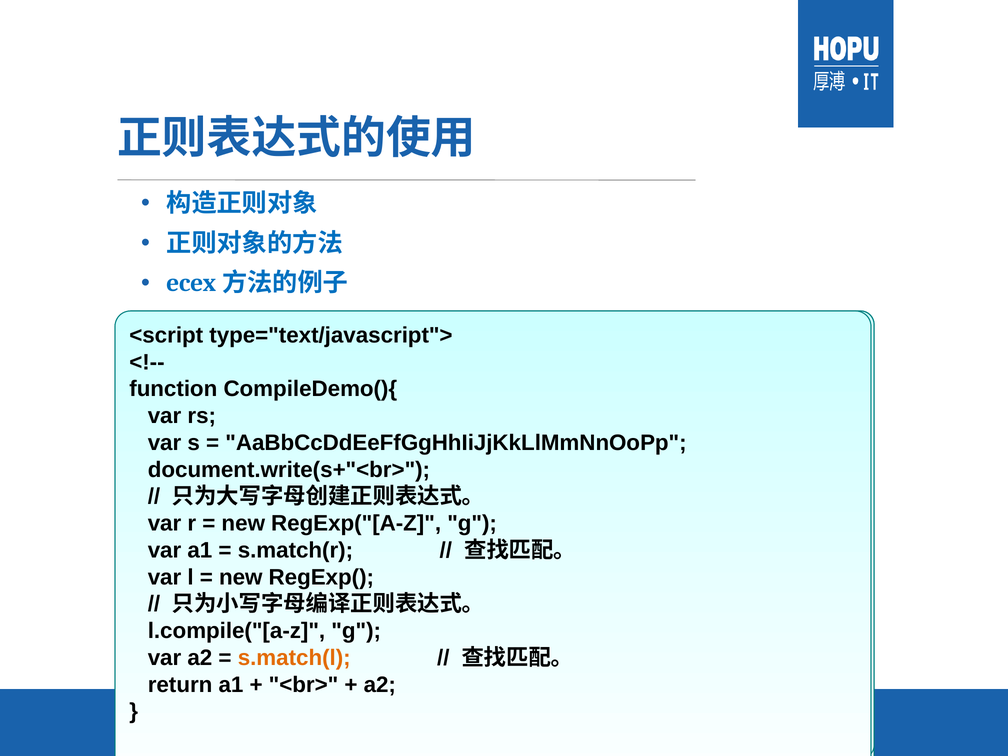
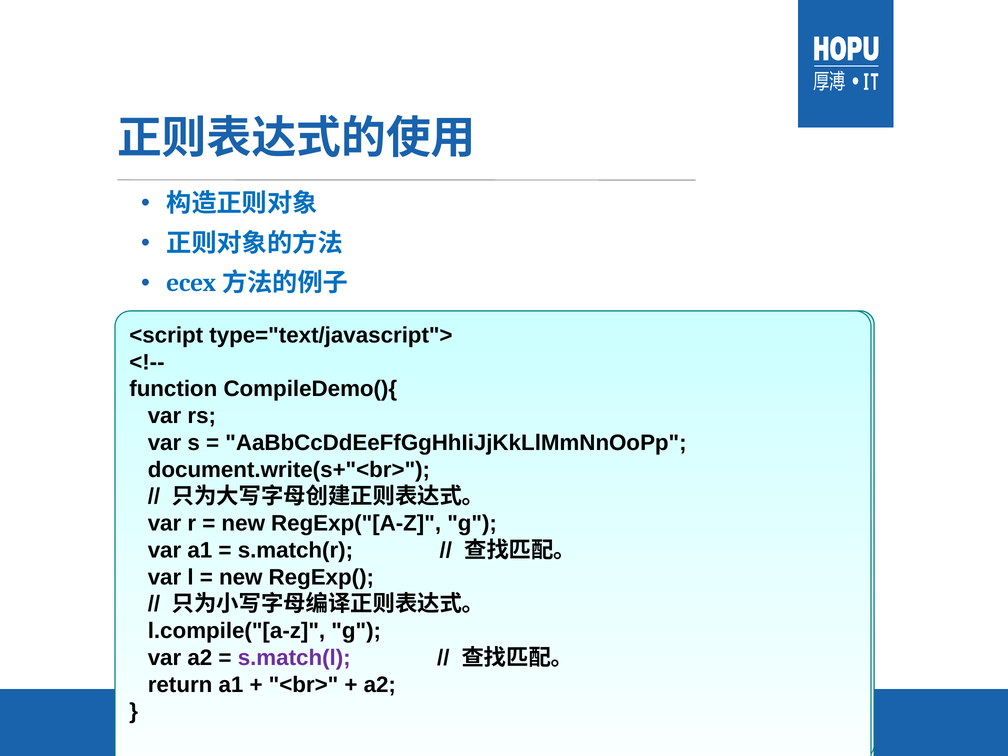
s.match(l colour: orange -> purple
